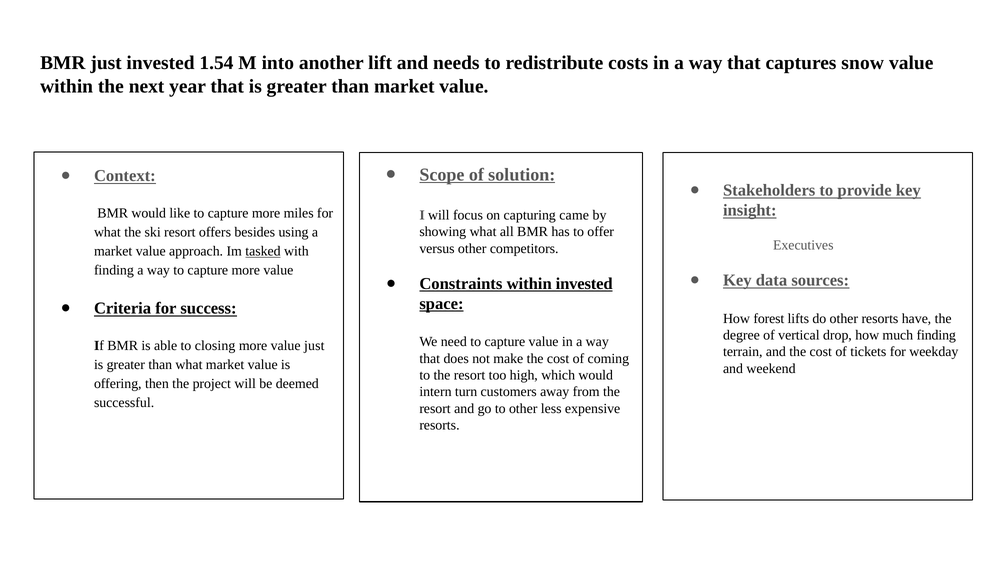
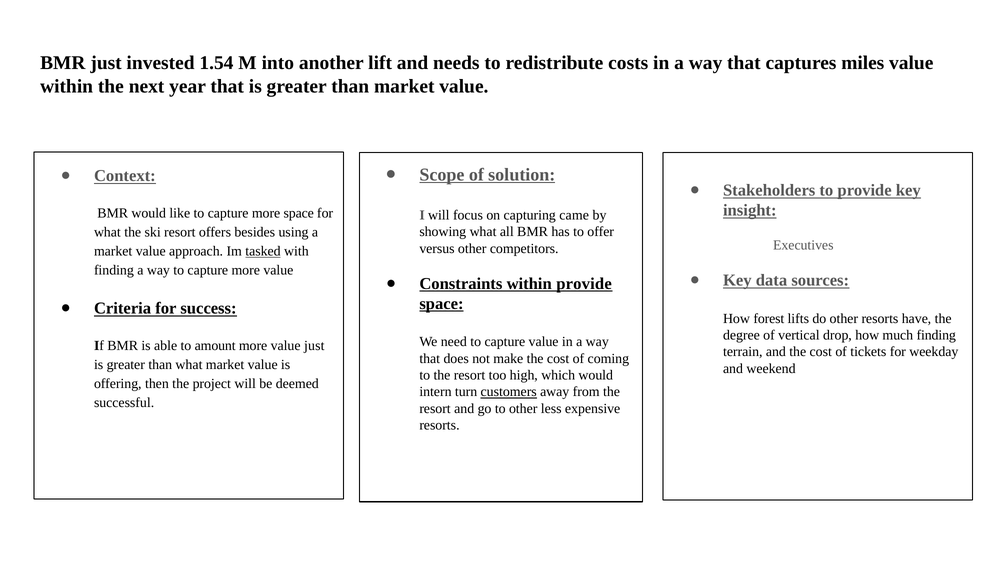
snow: snow -> miles
more miles: miles -> space
within invested: invested -> provide
closing: closing -> amount
customers underline: none -> present
